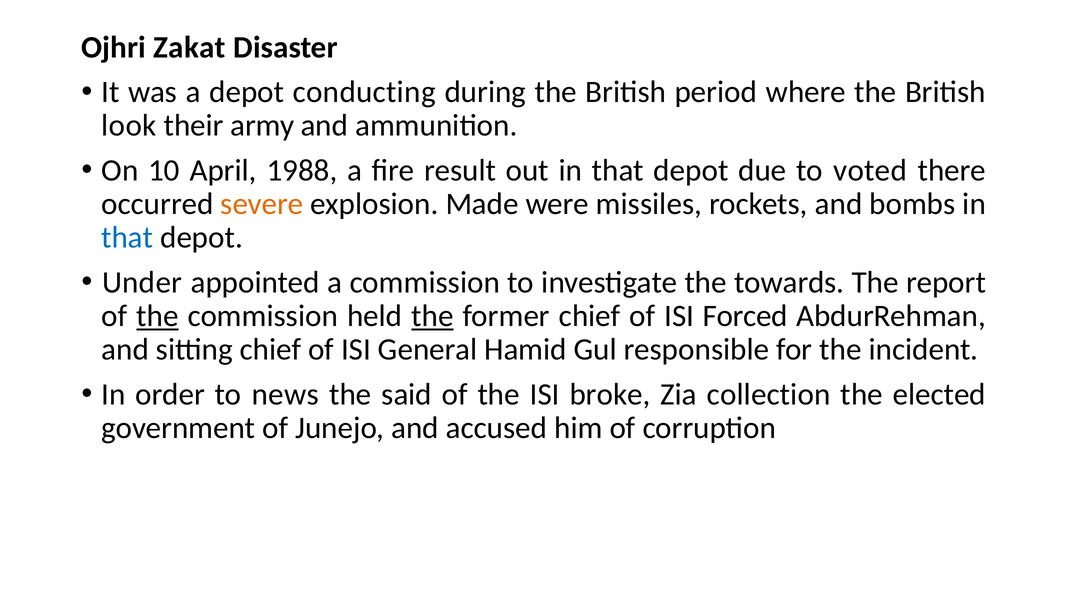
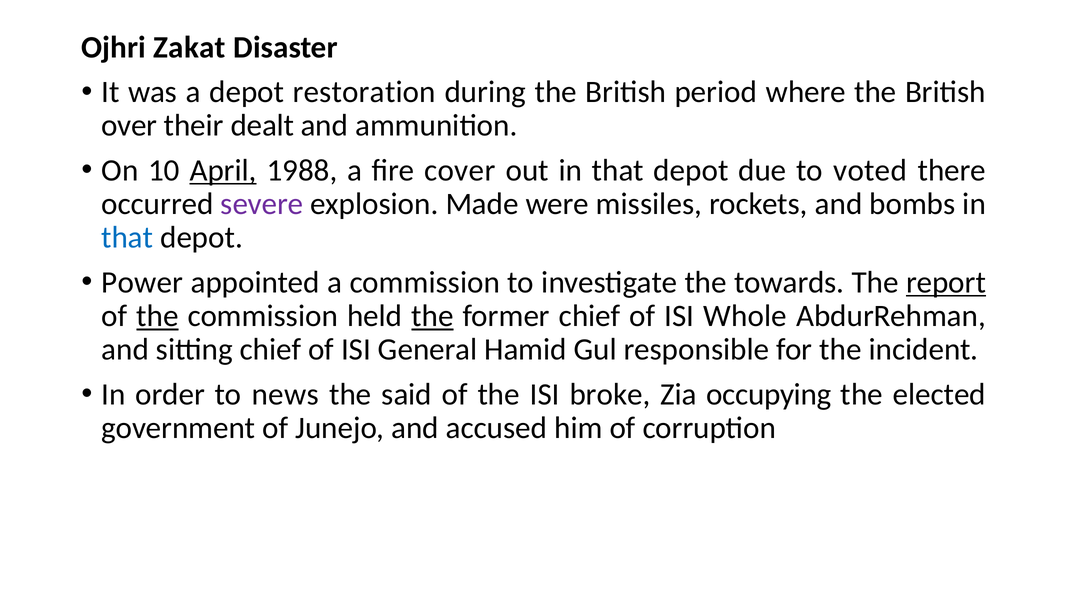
conducting: conducting -> restoration
look: look -> over
army: army -> dealt
April underline: none -> present
result: result -> cover
severe colour: orange -> purple
Under: Under -> Power
report underline: none -> present
Forced: Forced -> Whole
collection: collection -> occupying
